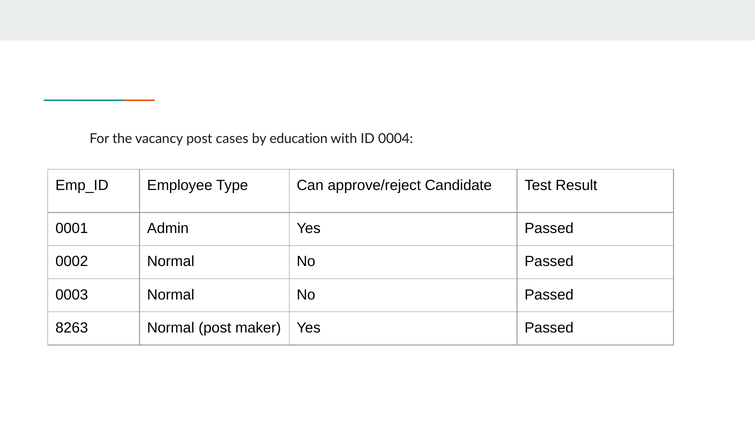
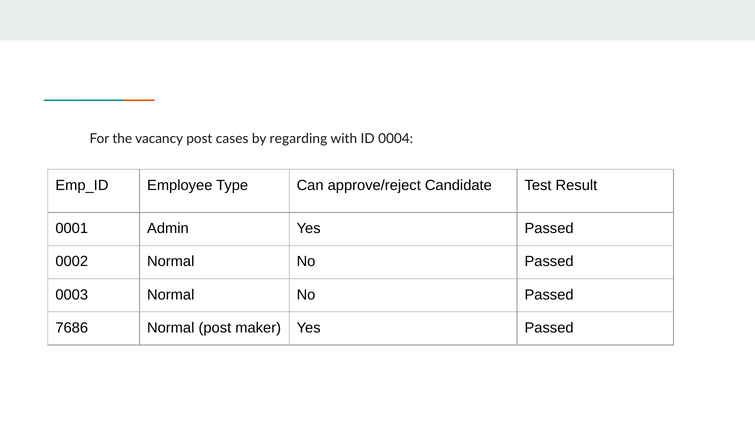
education: education -> regarding
8263: 8263 -> 7686
